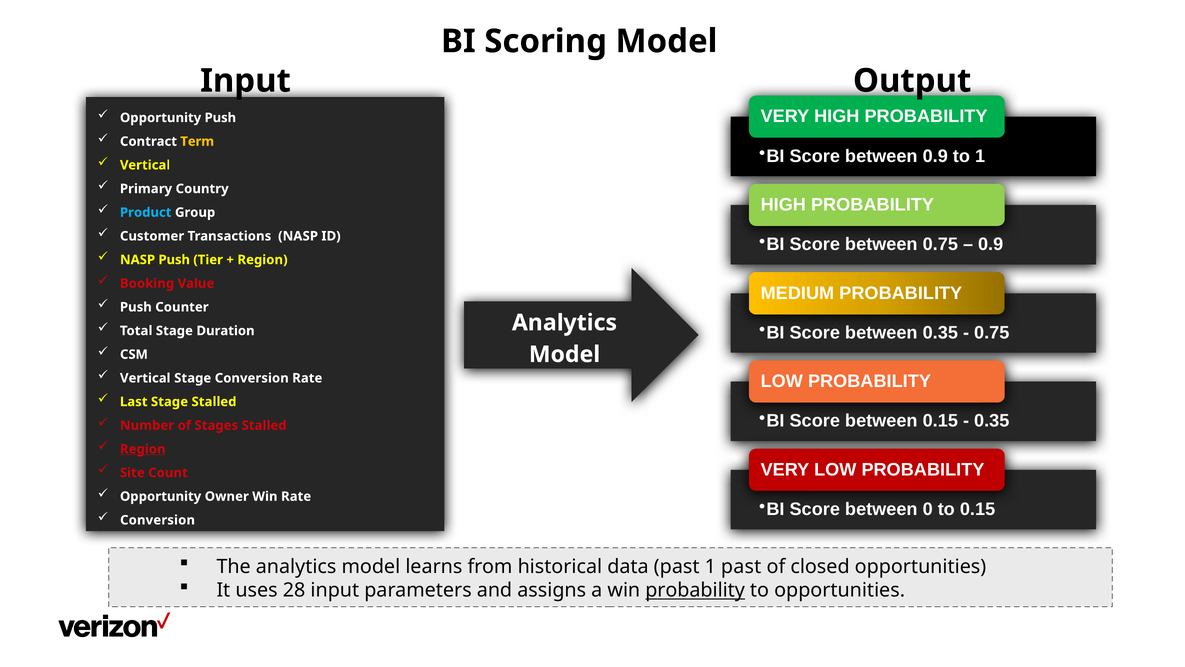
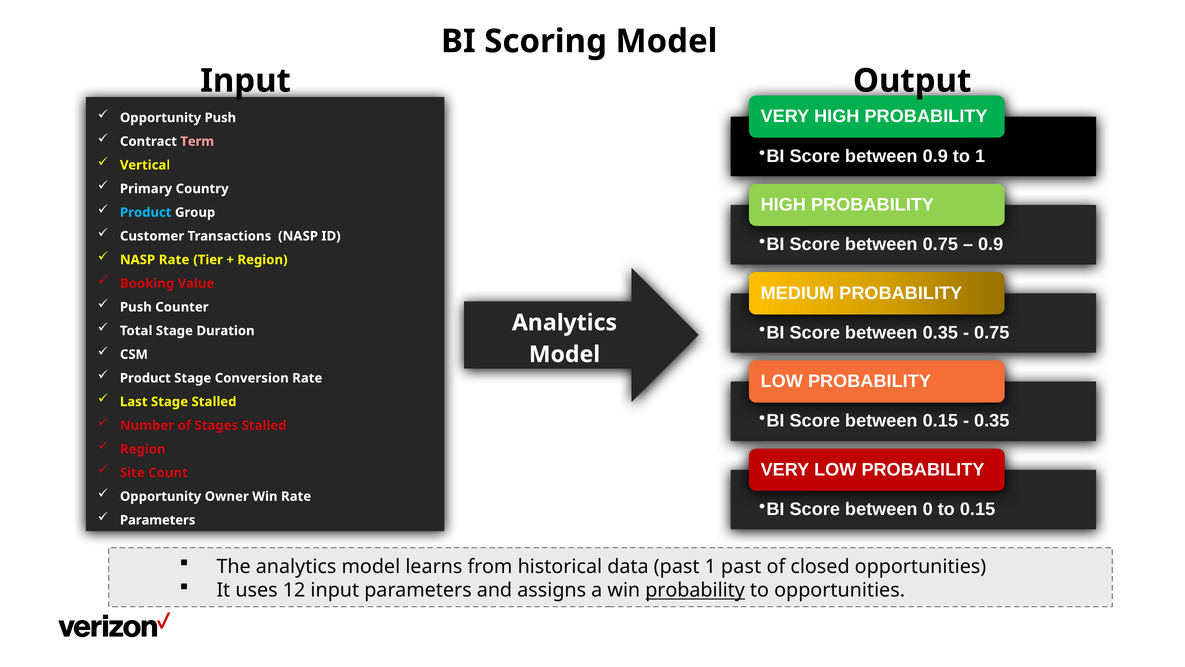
Term colour: yellow -> pink
NASP Push: Push -> Rate
Vertical at (145, 378): Vertical -> Product
Region at (143, 449) underline: present -> none
Conversion at (158, 520): Conversion -> Parameters
28: 28 -> 12
